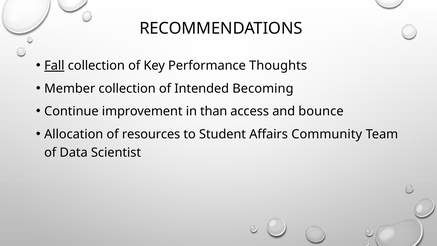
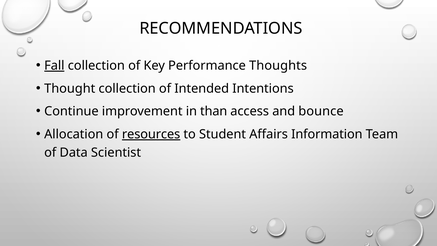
Member: Member -> Thought
Becoming: Becoming -> Intentions
resources underline: none -> present
Community: Community -> Information
